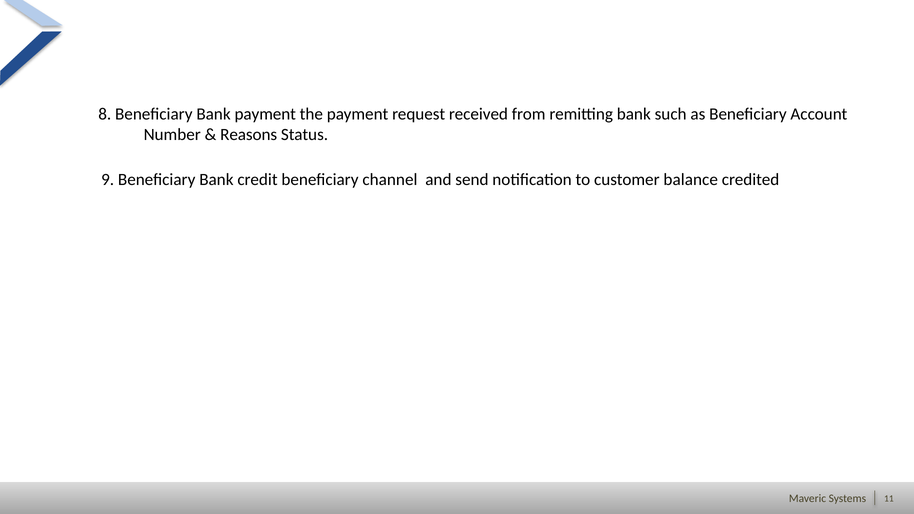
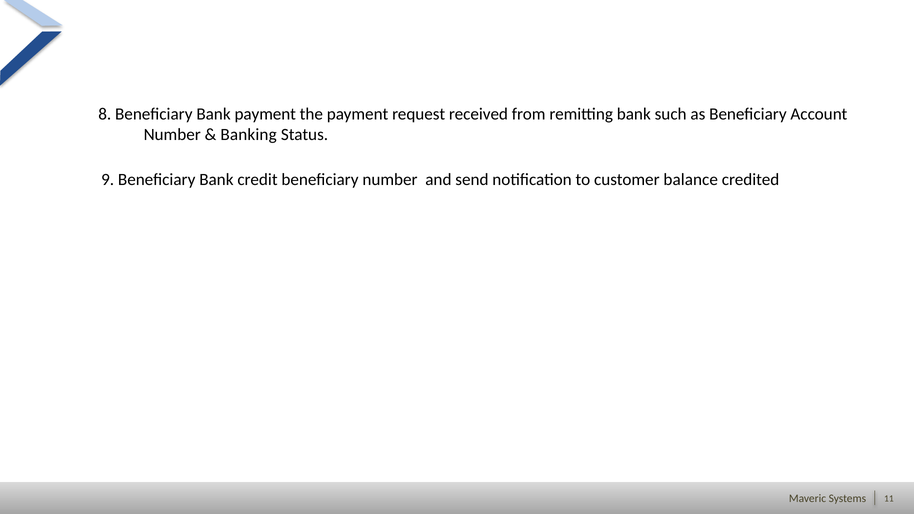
Reasons: Reasons -> Banking
beneficiary channel: channel -> number
